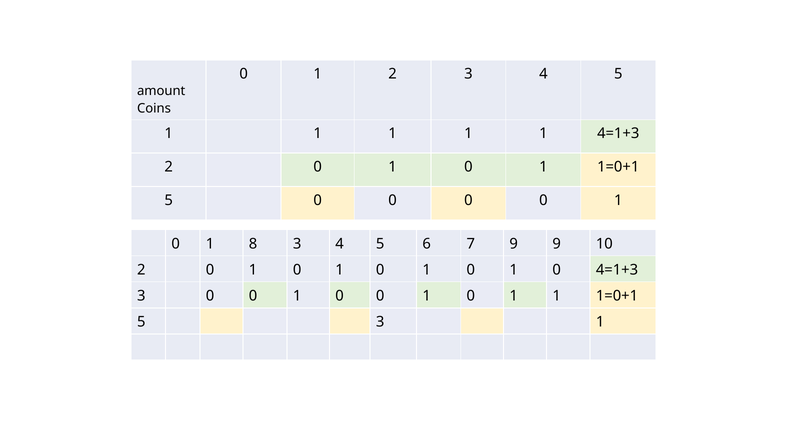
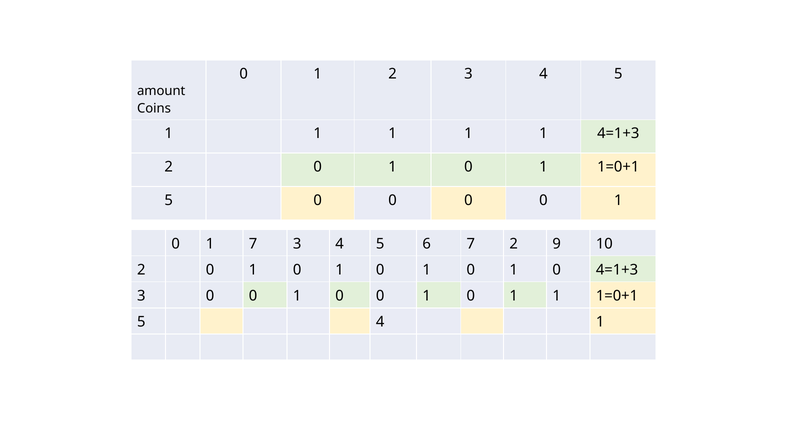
1 8: 8 -> 7
7 9: 9 -> 2
5 3: 3 -> 4
